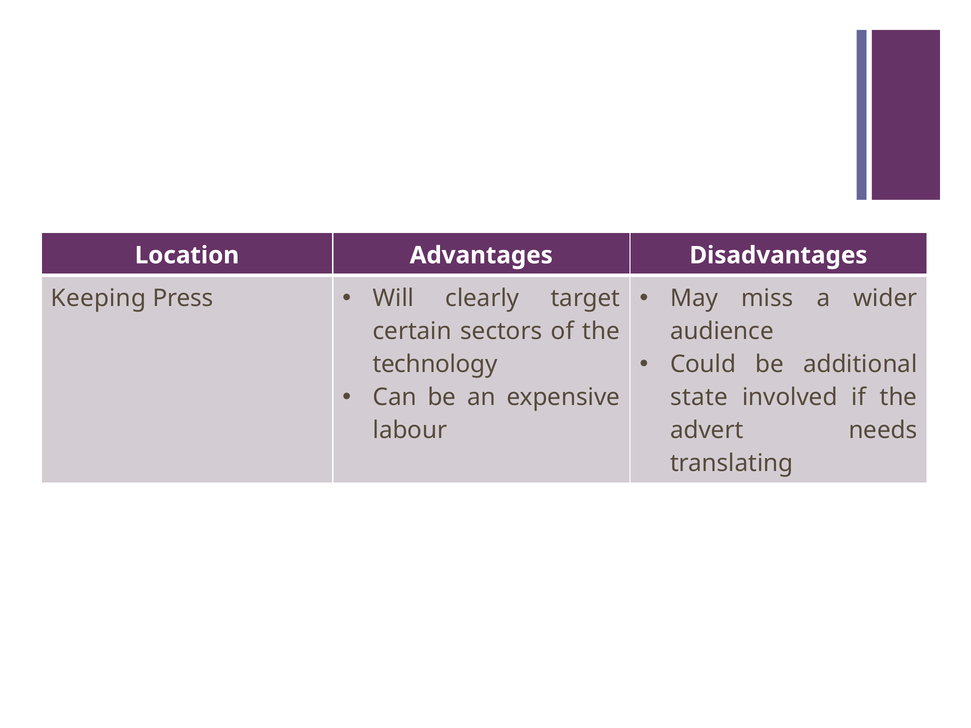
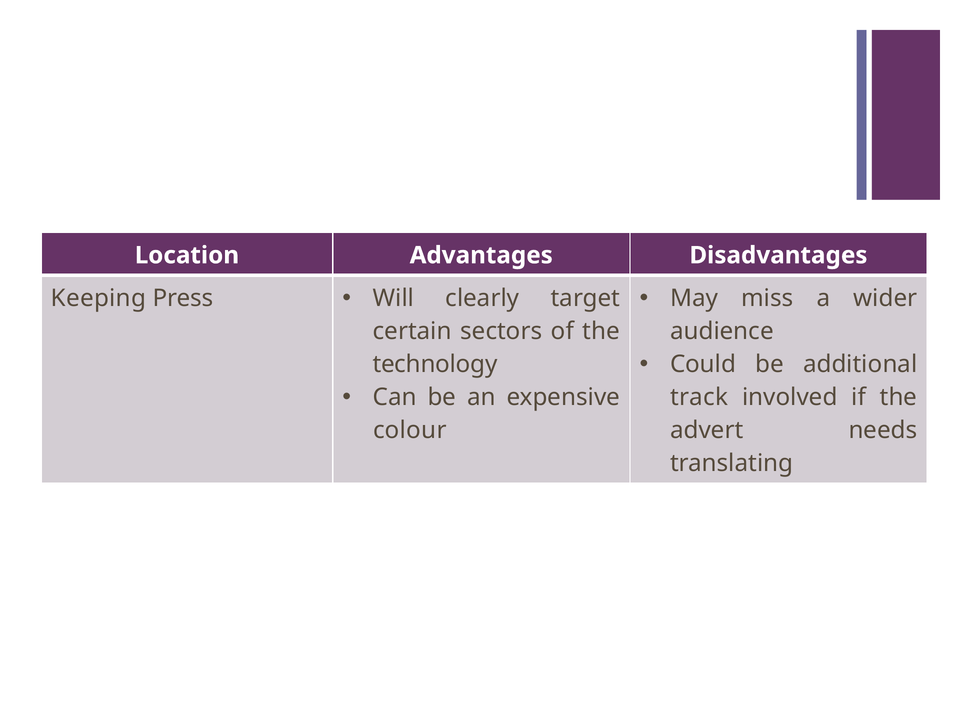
state: state -> track
labour: labour -> colour
